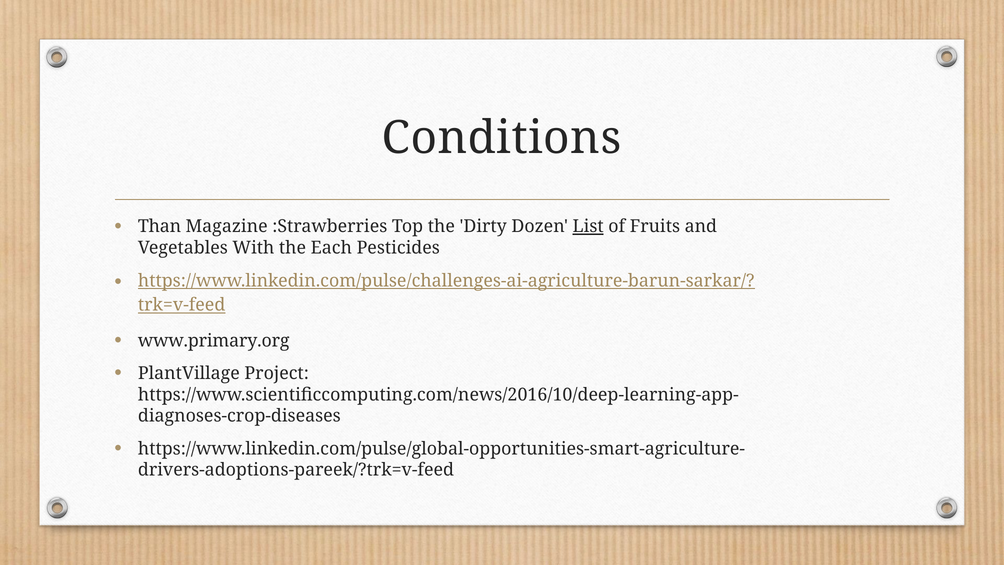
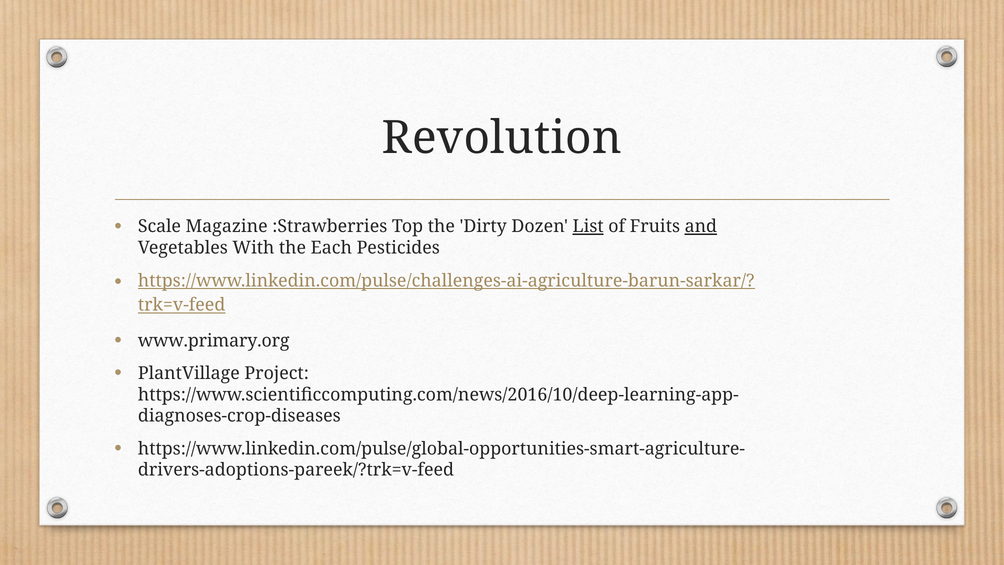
Conditions: Conditions -> Revolution
Than: Than -> Scale
and underline: none -> present
